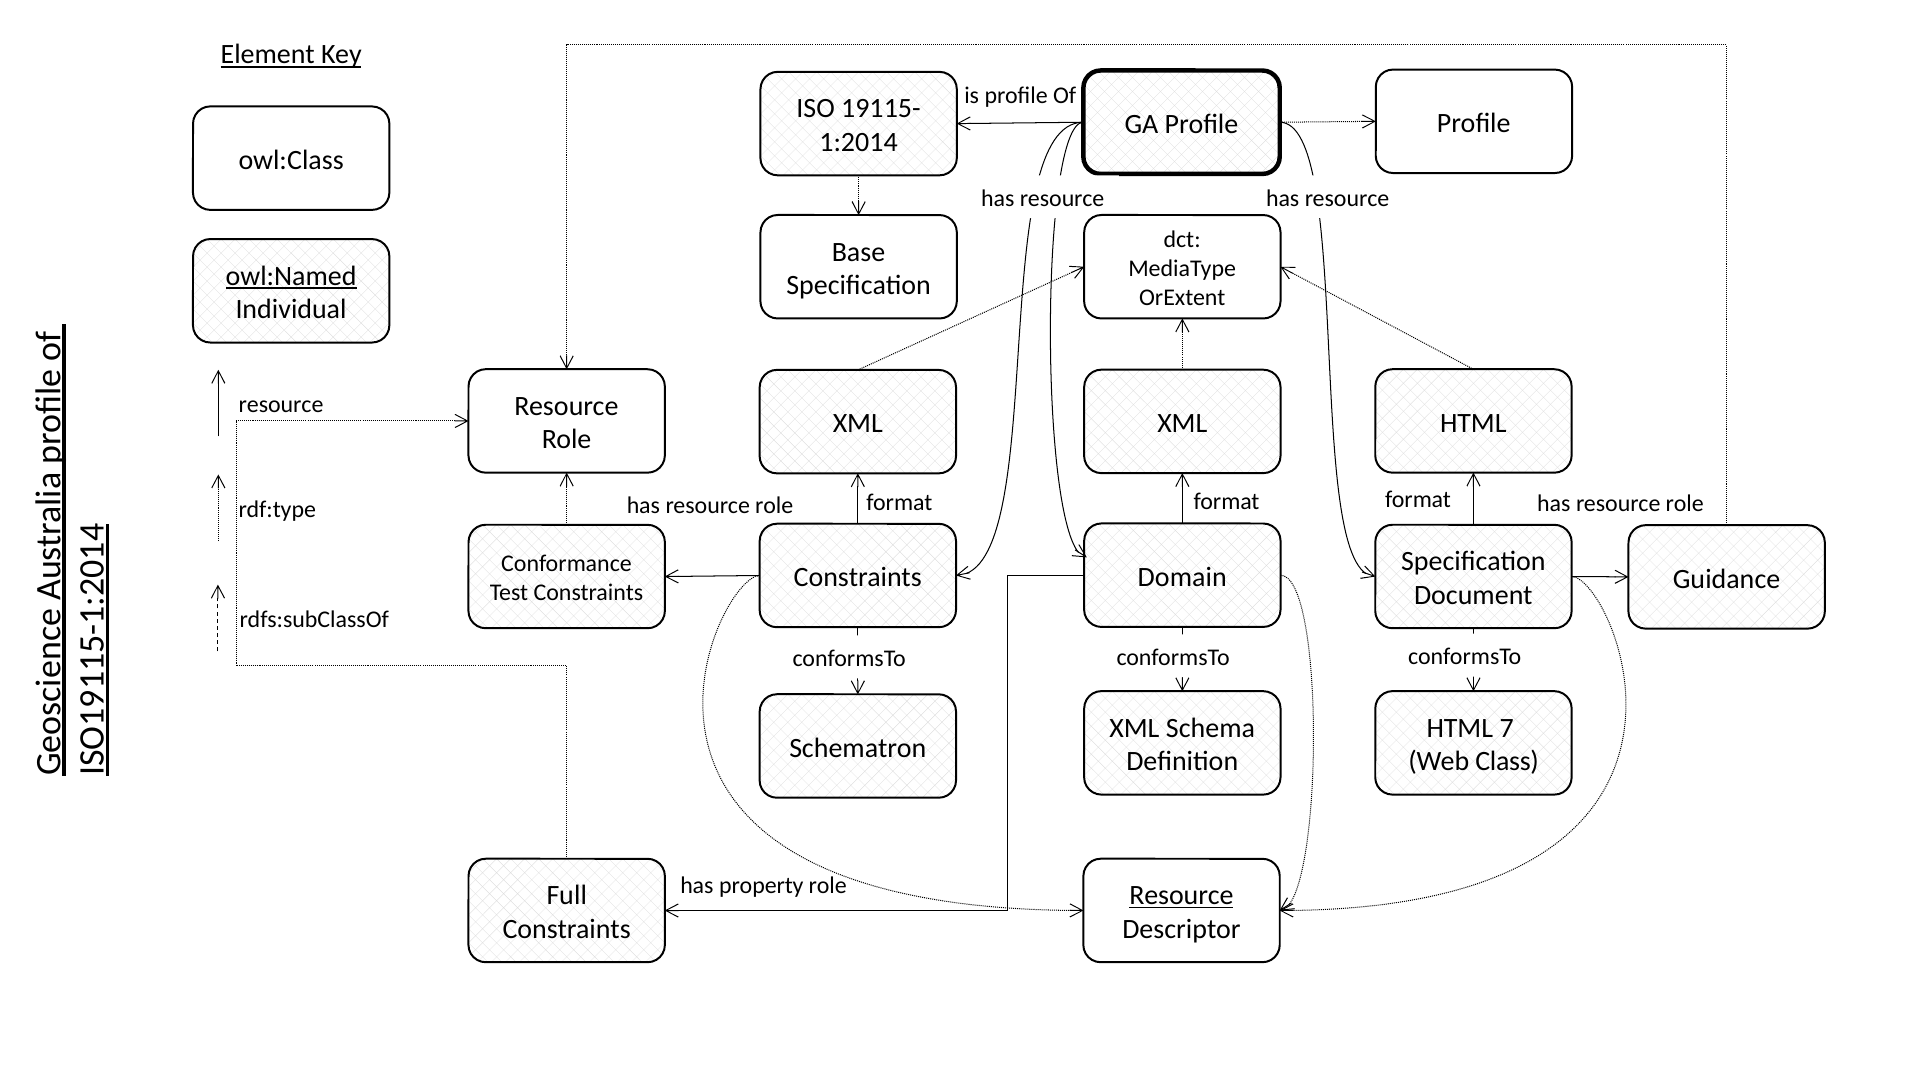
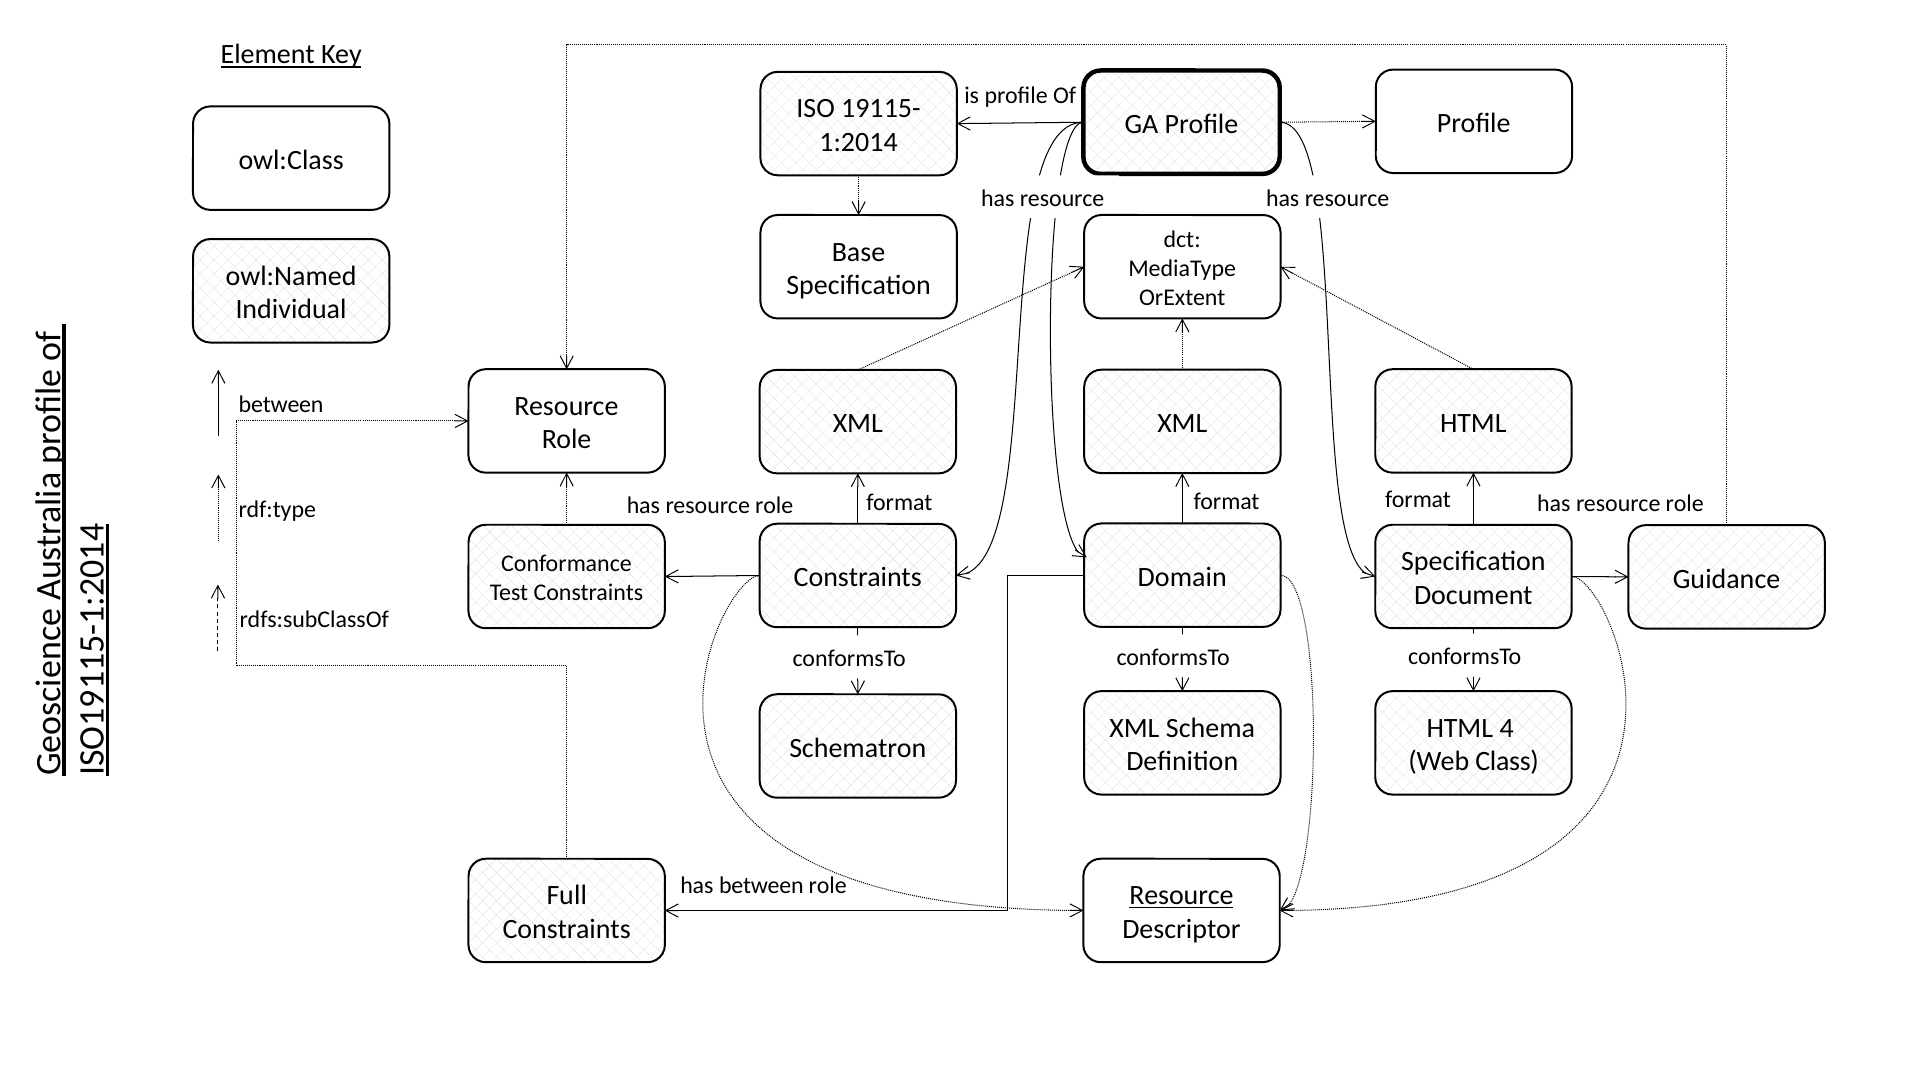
owl:Named underline: present -> none
resource at (281, 405): resource -> between
HTML 7: 7 -> 4
has property: property -> between
